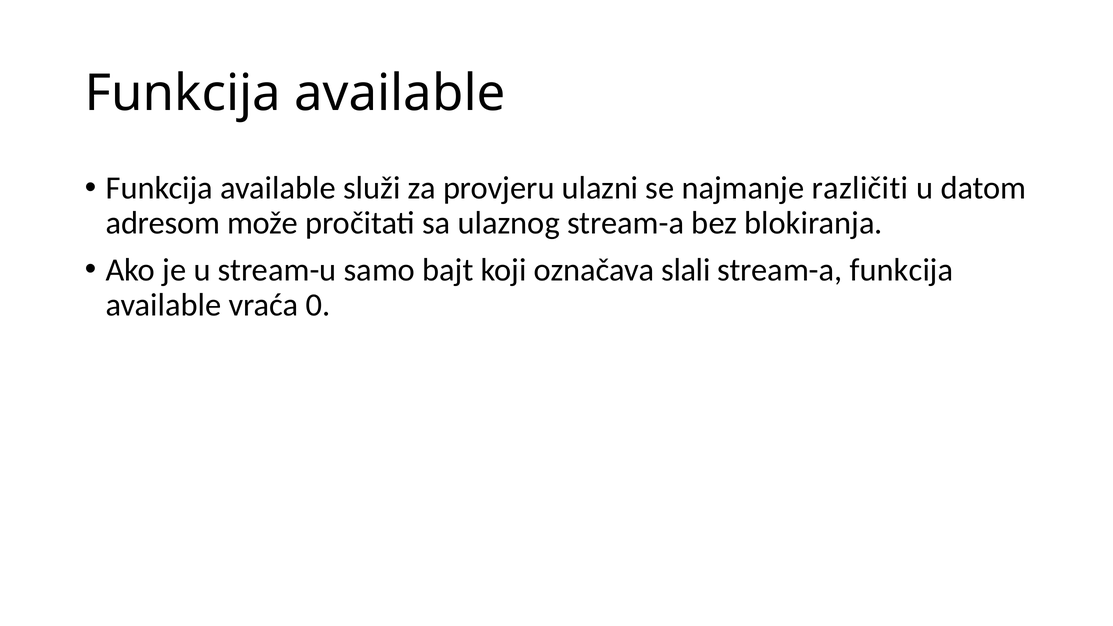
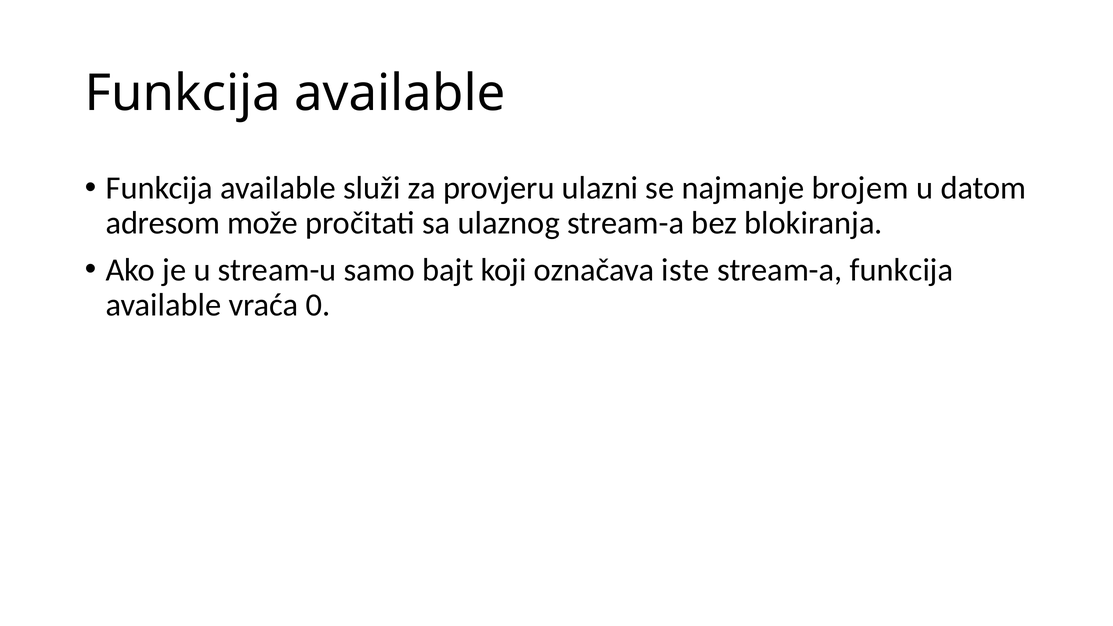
različiti: različiti -> brojem
slali: slali -> iste
